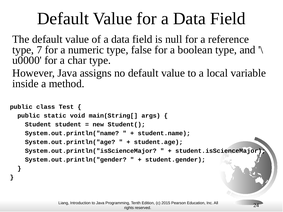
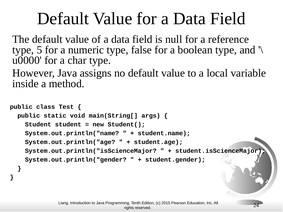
7: 7 -> 5
